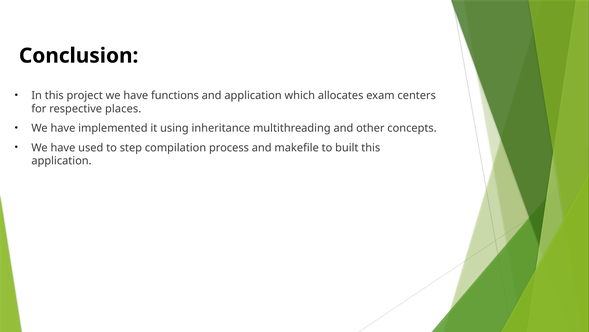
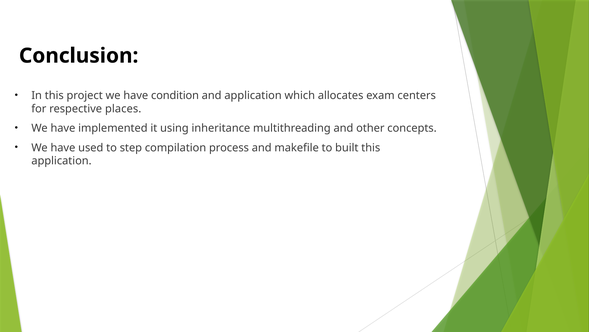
functions: functions -> condition
